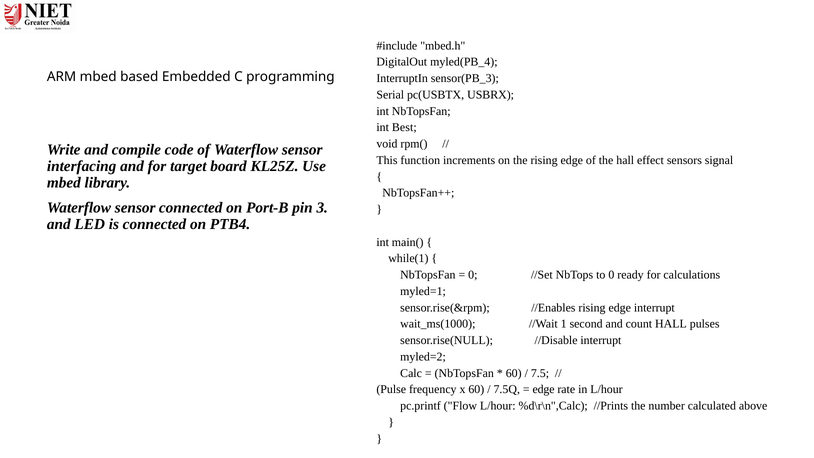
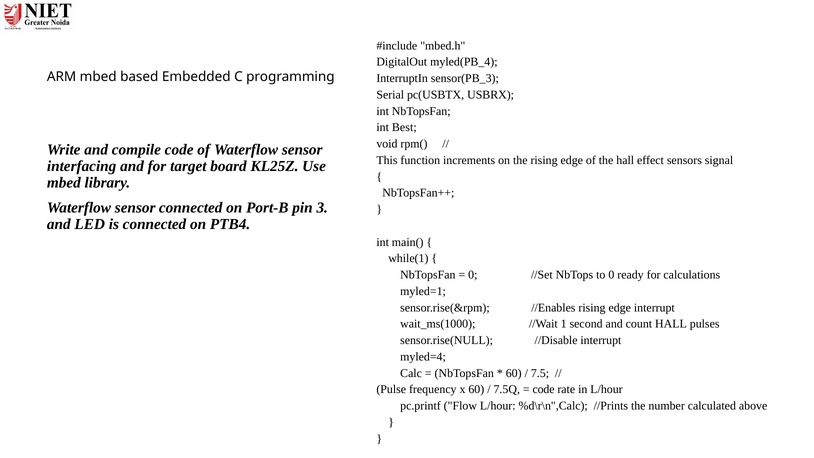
myled=2: myled=2 -> myled=4
edge at (544, 389): edge -> code
